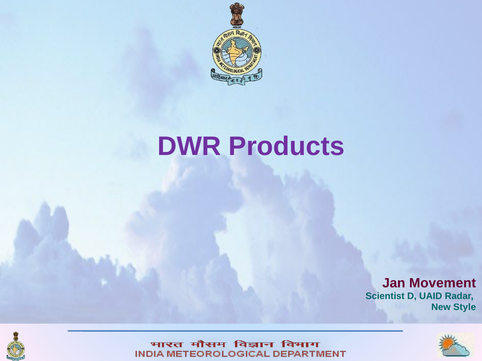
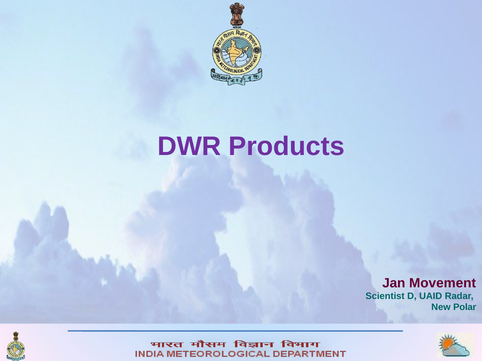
Style: Style -> Polar
